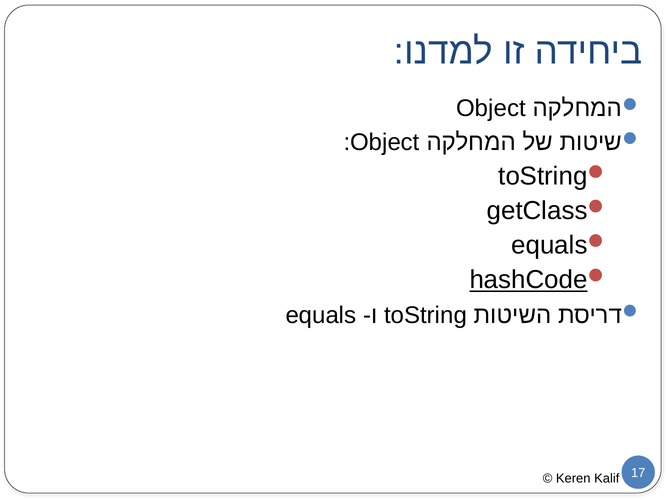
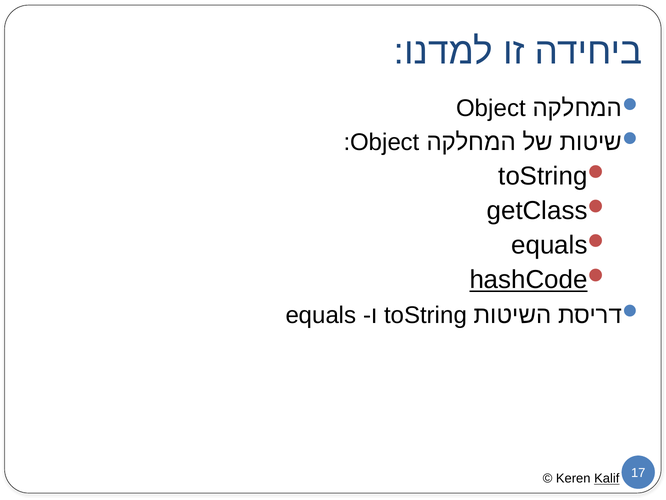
Kalif at (607, 478) underline: none -> present
